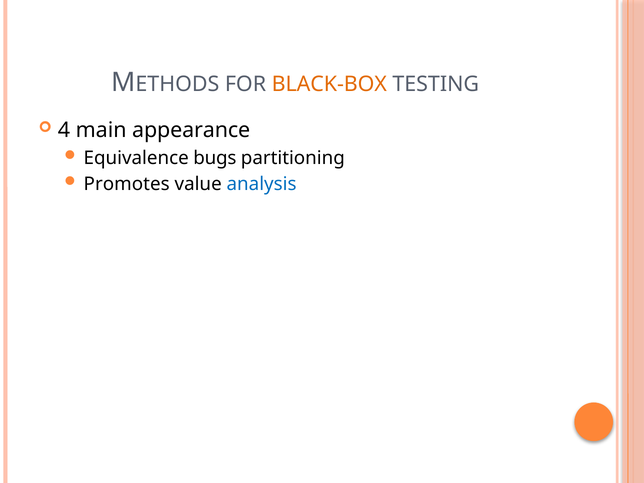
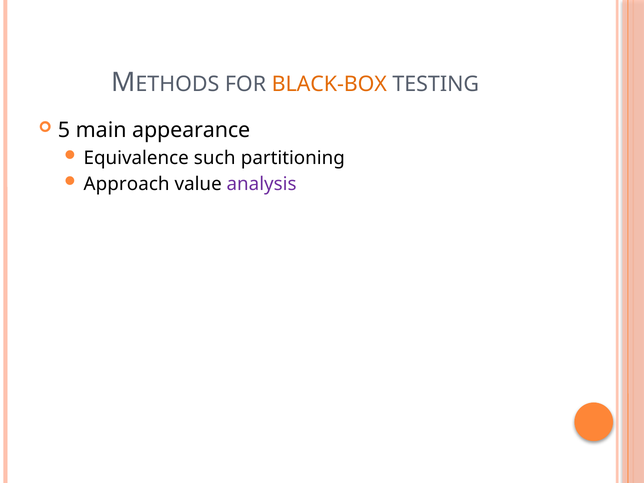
4: 4 -> 5
bugs: bugs -> such
Promotes: Promotes -> Approach
analysis colour: blue -> purple
